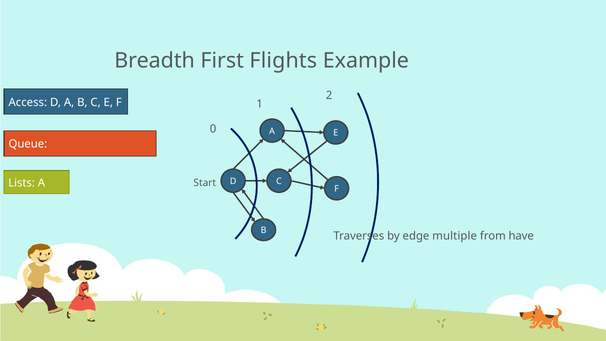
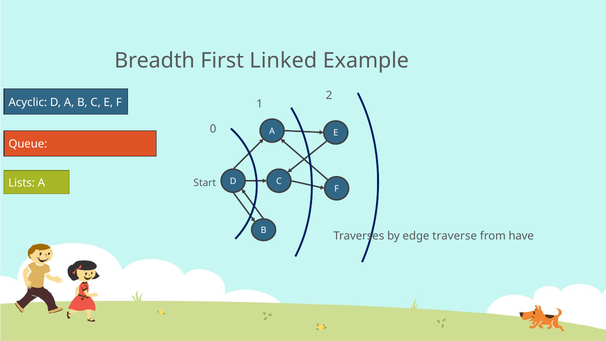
Flights: Flights -> Linked
Access: Access -> Acyclic
multiple: multiple -> traverse
